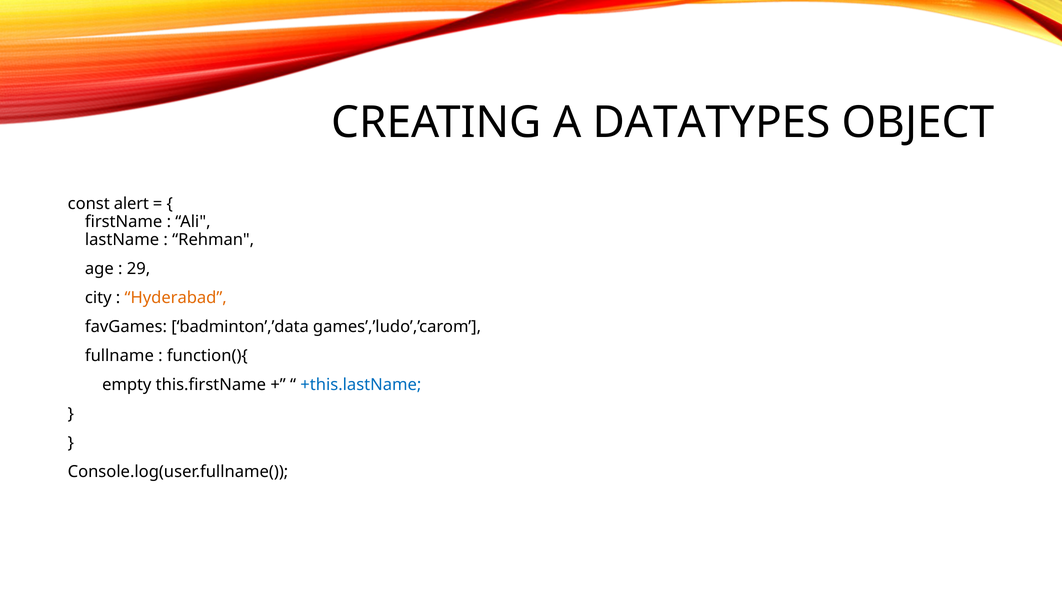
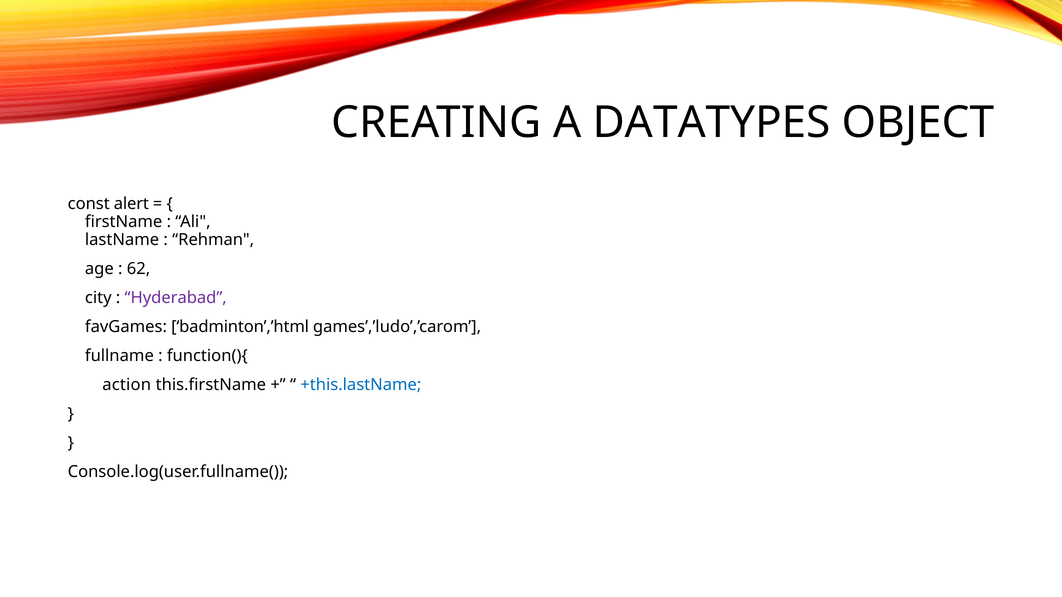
29: 29 -> 62
Hyderabad colour: orange -> purple
badminton’,’data: badminton’,’data -> badminton’,’html
empty: empty -> action
